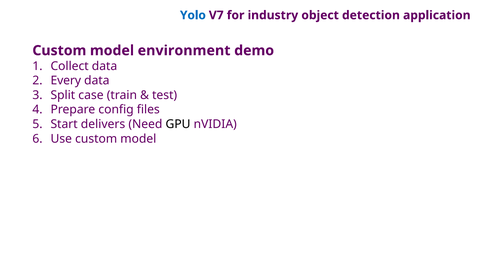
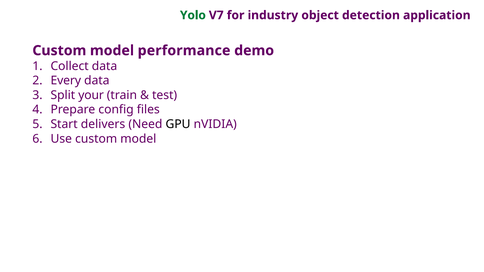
Yolo colour: blue -> green
environment: environment -> performance
case: case -> your
